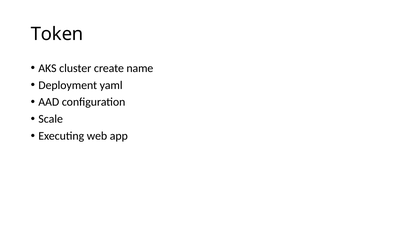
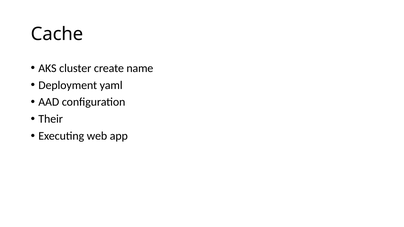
Token: Token -> Cache
Scale: Scale -> Their
